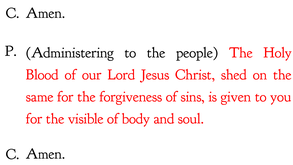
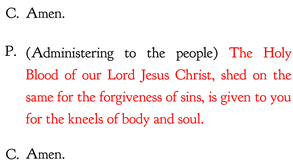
visible: visible -> kneels
